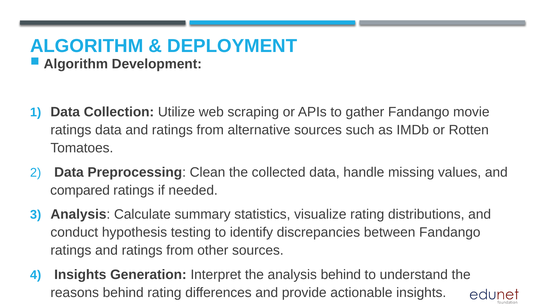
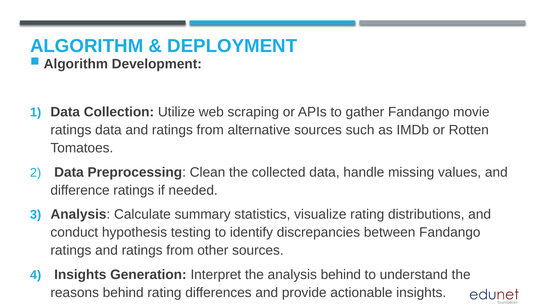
compared: compared -> difference
